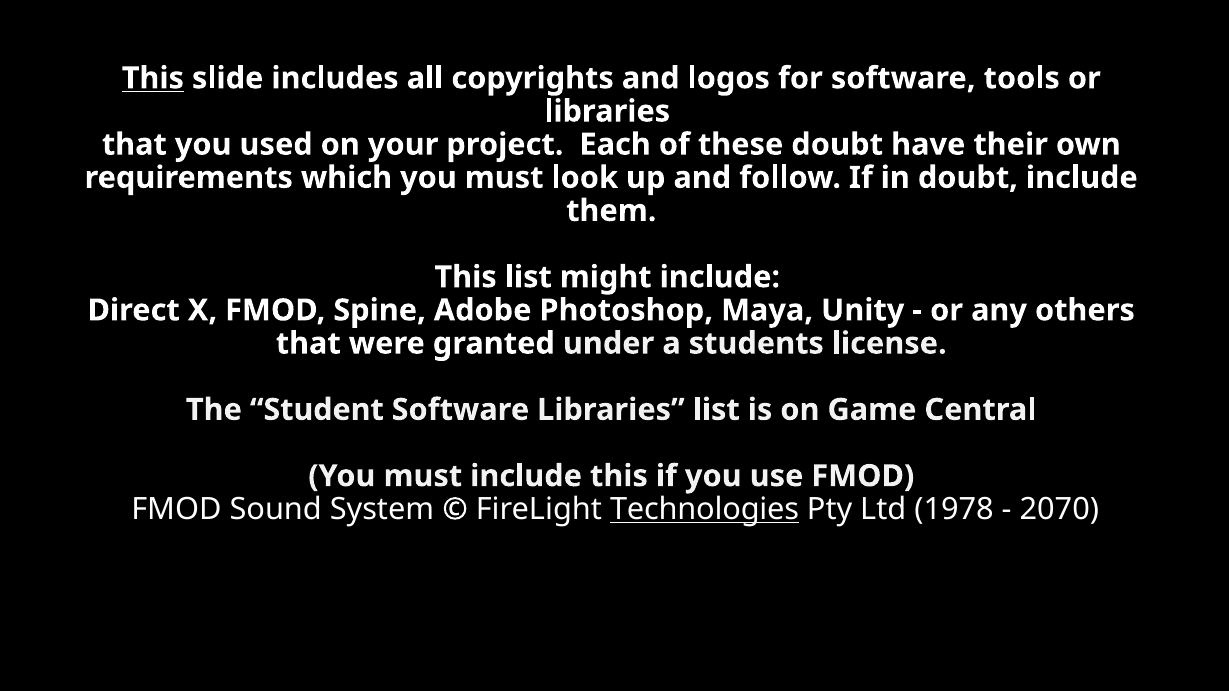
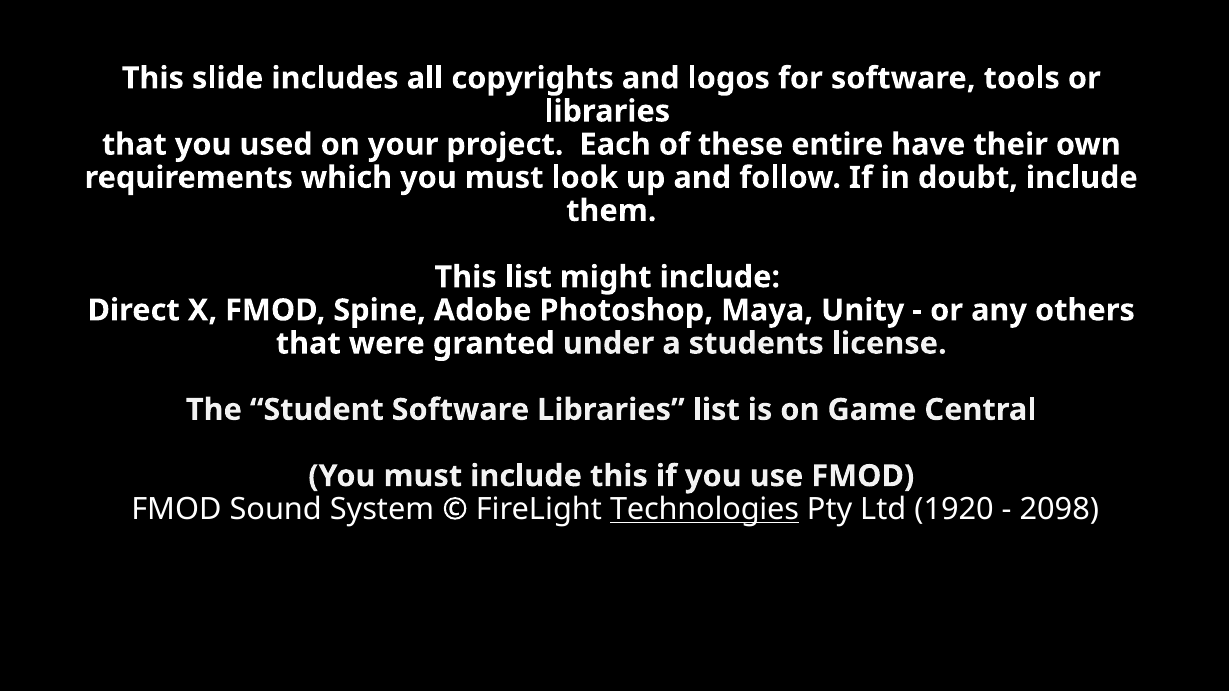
This at (153, 78) underline: present -> none
these doubt: doubt -> entire
1978: 1978 -> 1920
2070: 2070 -> 2098
